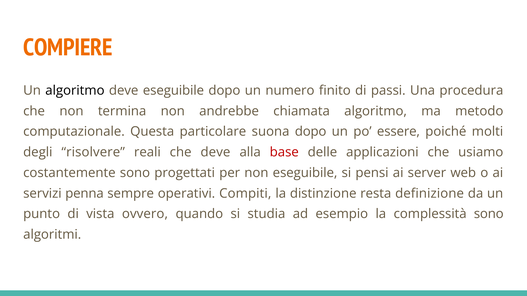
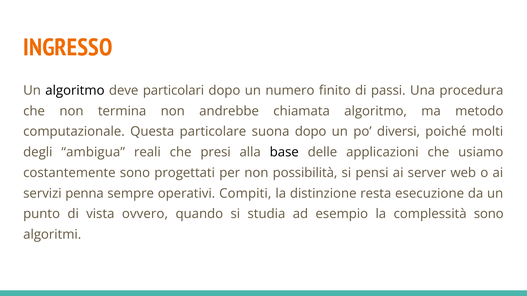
COMPIERE: COMPIERE -> INGRESSO
deve eseguibile: eseguibile -> particolari
essere: essere -> diversi
risolvere: risolvere -> ambigua
che deve: deve -> presi
base colour: red -> black
non eseguibile: eseguibile -> possibilità
definizione: definizione -> esecuzione
